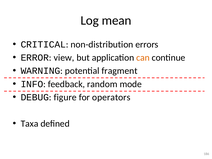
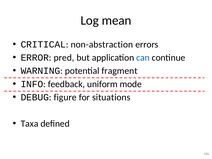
non-distribution: non-distribution -> non-abstraction
view: view -> pred
can colour: orange -> blue
random: random -> uniform
operators: operators -> situations
